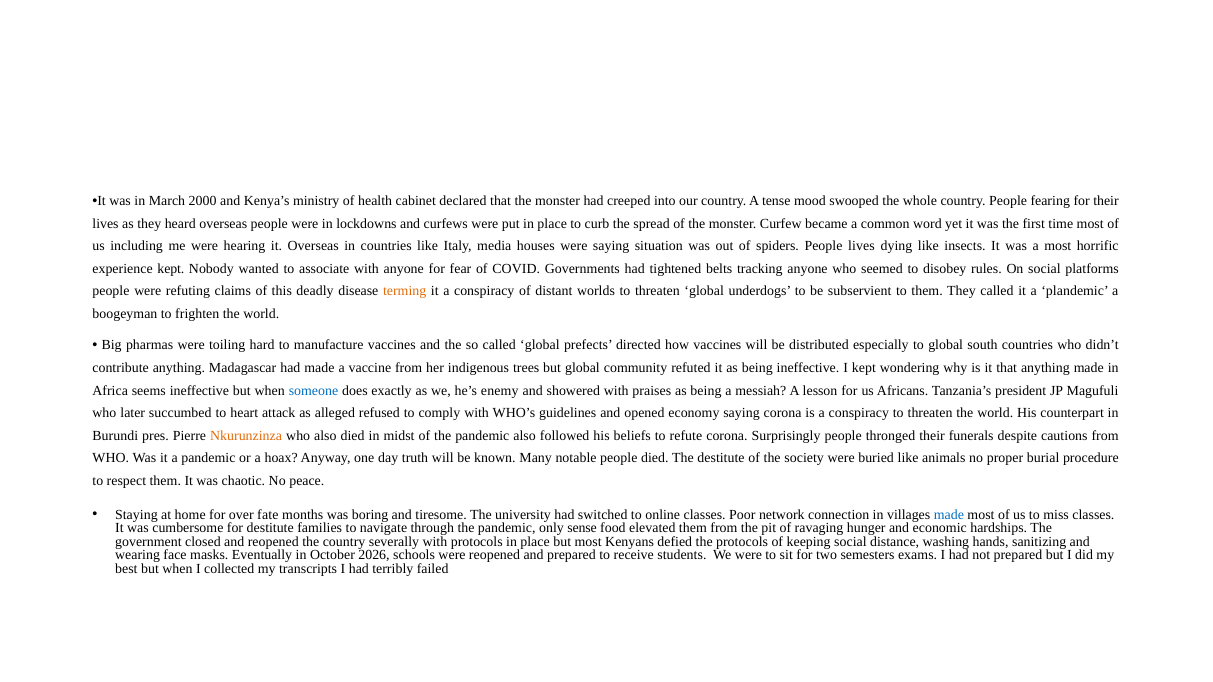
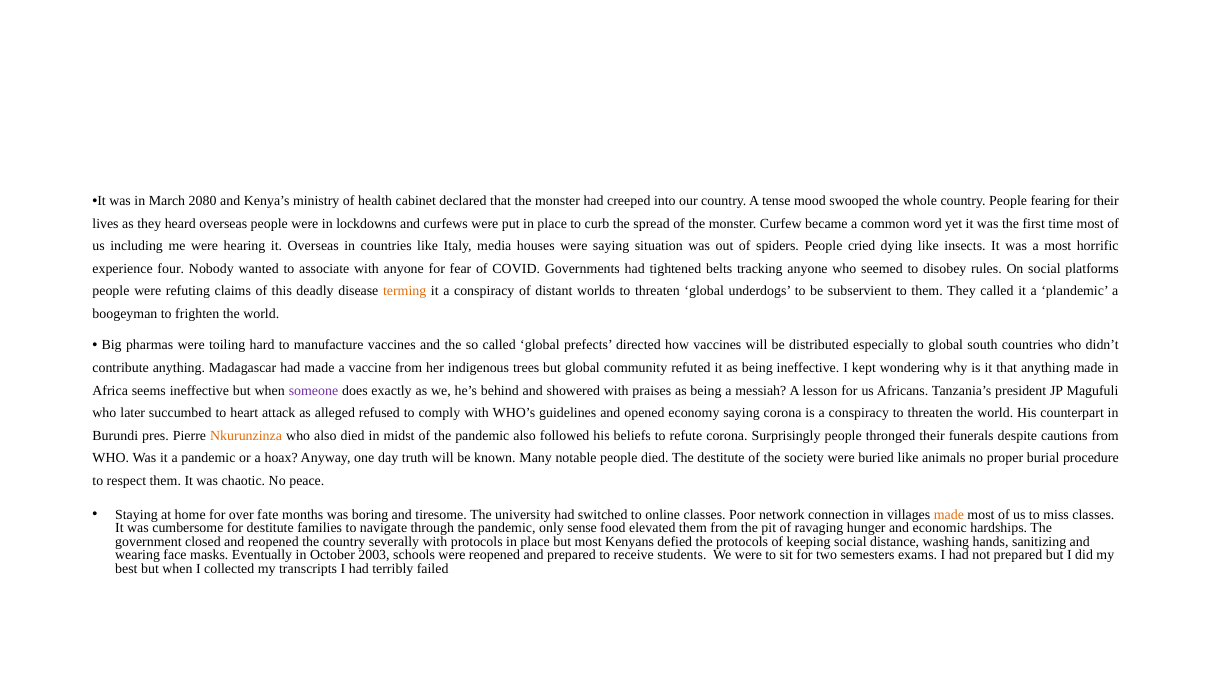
2000: 2000 -> 2080
People lives: lives -> cried
experience kept: kept -> four
someone colour: blue -> purple
enemy: enemy -> behind
made at (949, 515) colour: blue -> orange
2026: 2026 -> 2003
